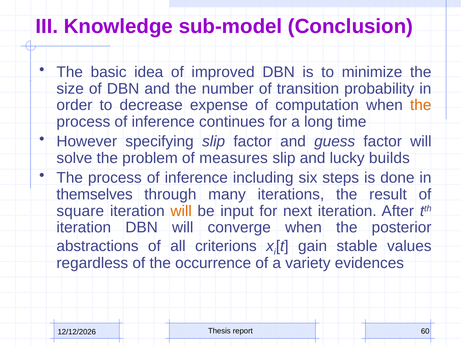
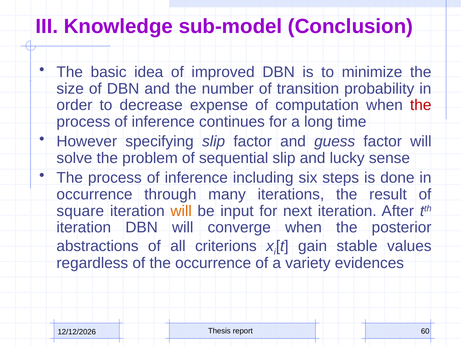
the at (421, 105) colour: orange -> red
measures: measures -> sequential
builds: builds -> sense
themselves at (95, 194): themselves -> occurrence
